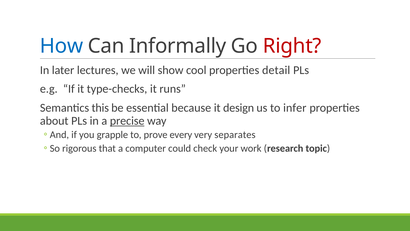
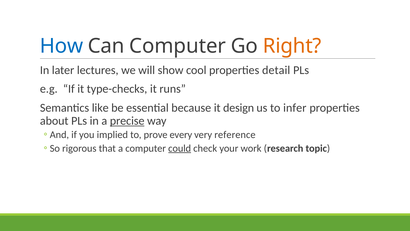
Can Informally: Informally -> Computer
Right colour: red -> orange
this: this -> like
grapple: grapple -> implied
separates: separates -> reference
could underline: none -> present
